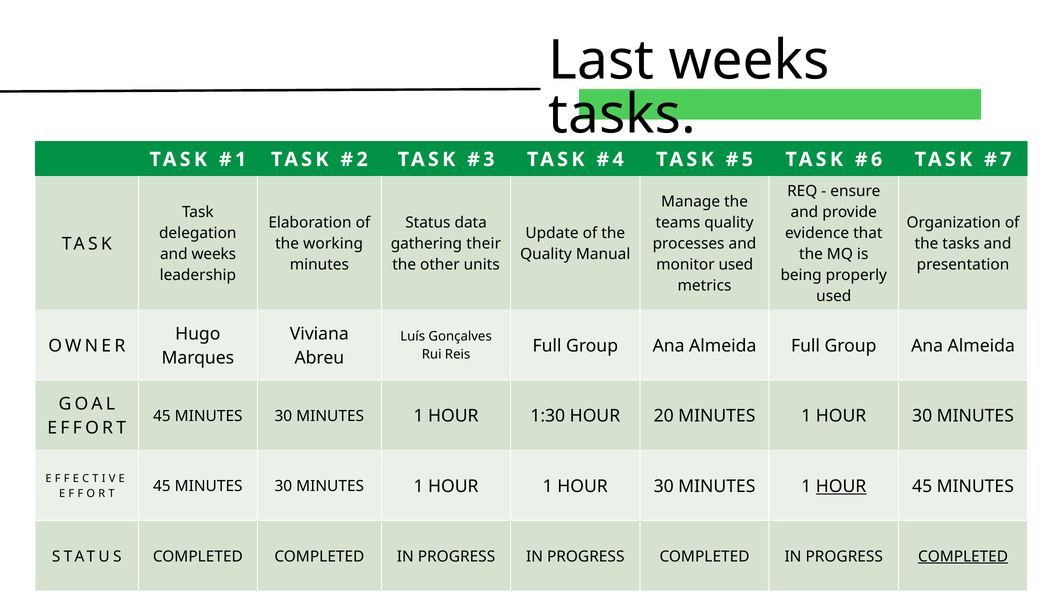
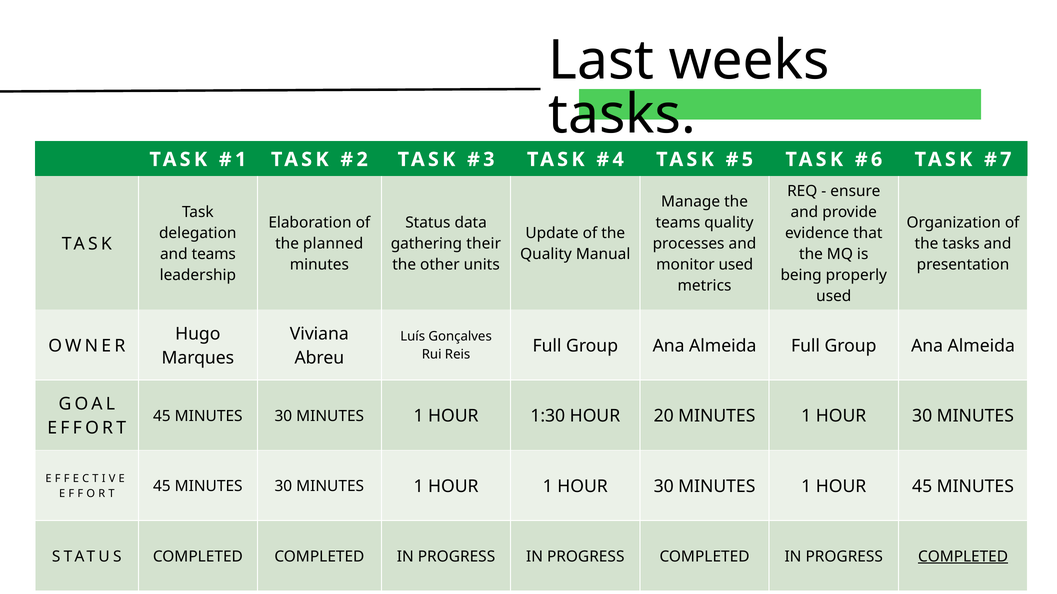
working: working -> planned
and weeks: weeks -> teams
HOUR at (841, 487) underline: present -> none
